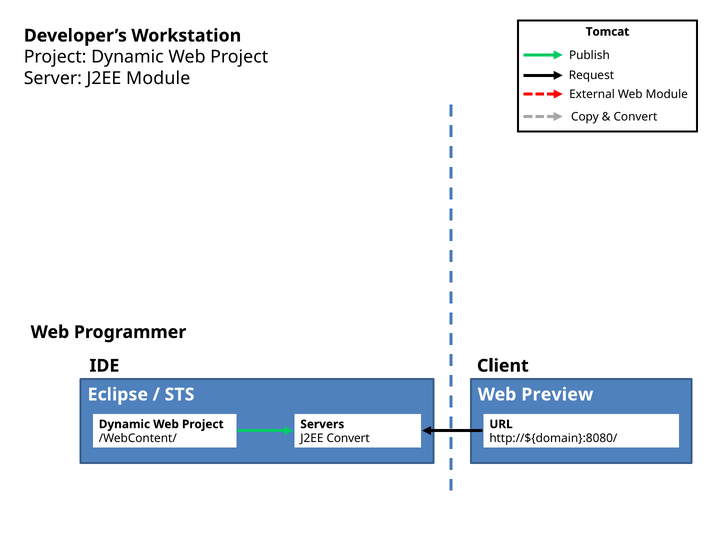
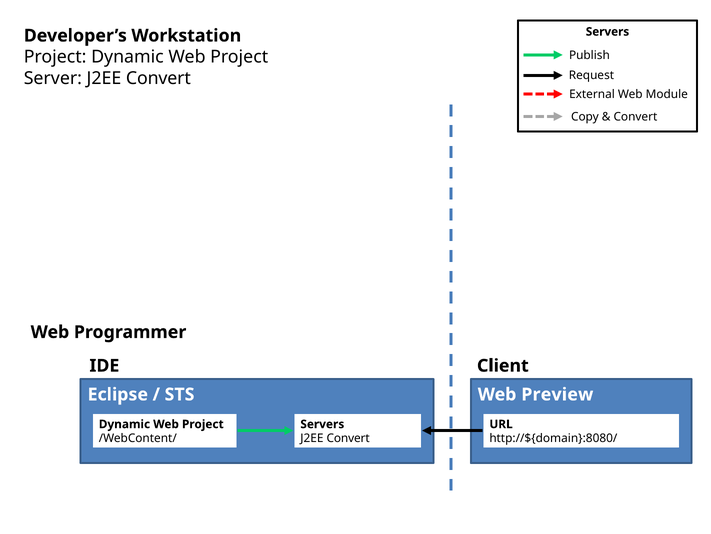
Tomcat at (607, 32): Tomcat -> Servers
Server J2EE Module: Module -> Convert
